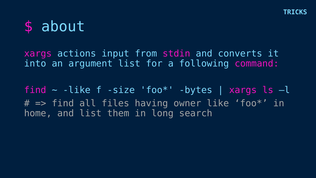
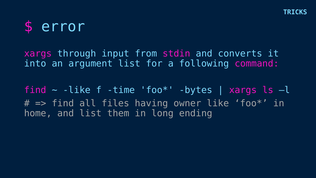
about: about -> error
actions: actions -> through
size: size -> time
search: search -> ending
